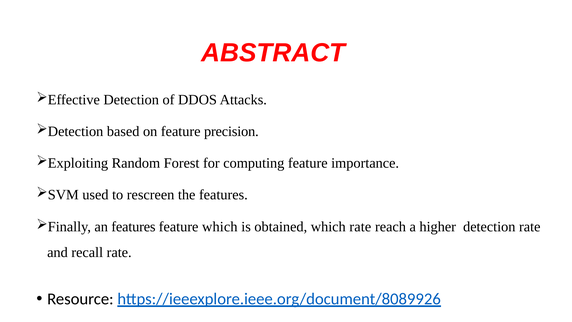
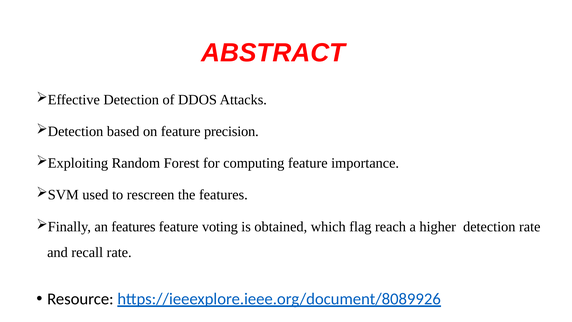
feature which: which -> voting
which rate: rate -> flag
